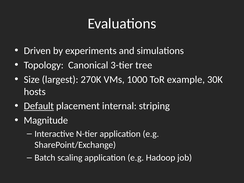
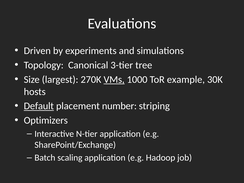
VMs underline: none -> present
internal: internal -> number
Magnitude: Magnitude -> Optimizers
